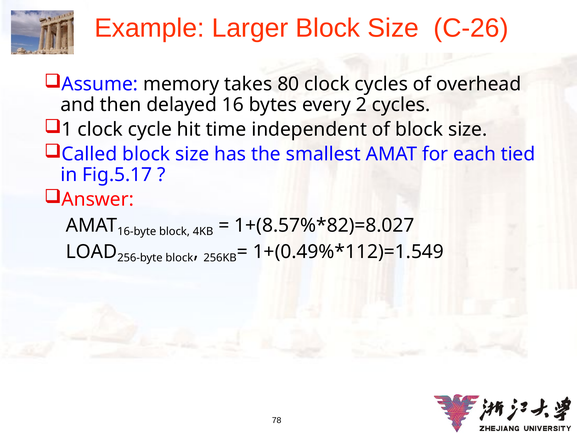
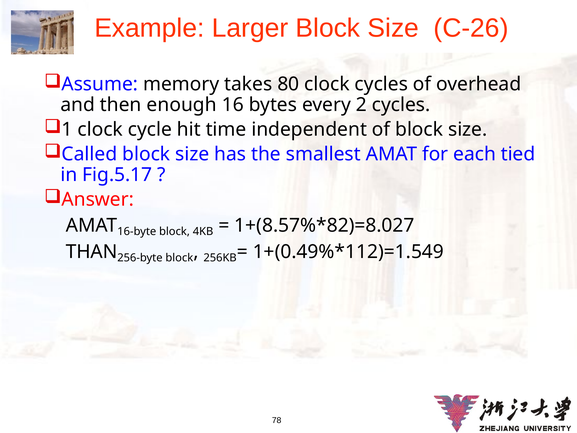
delayed: delayed -> enough
LOAD: LOAD -> THAN
